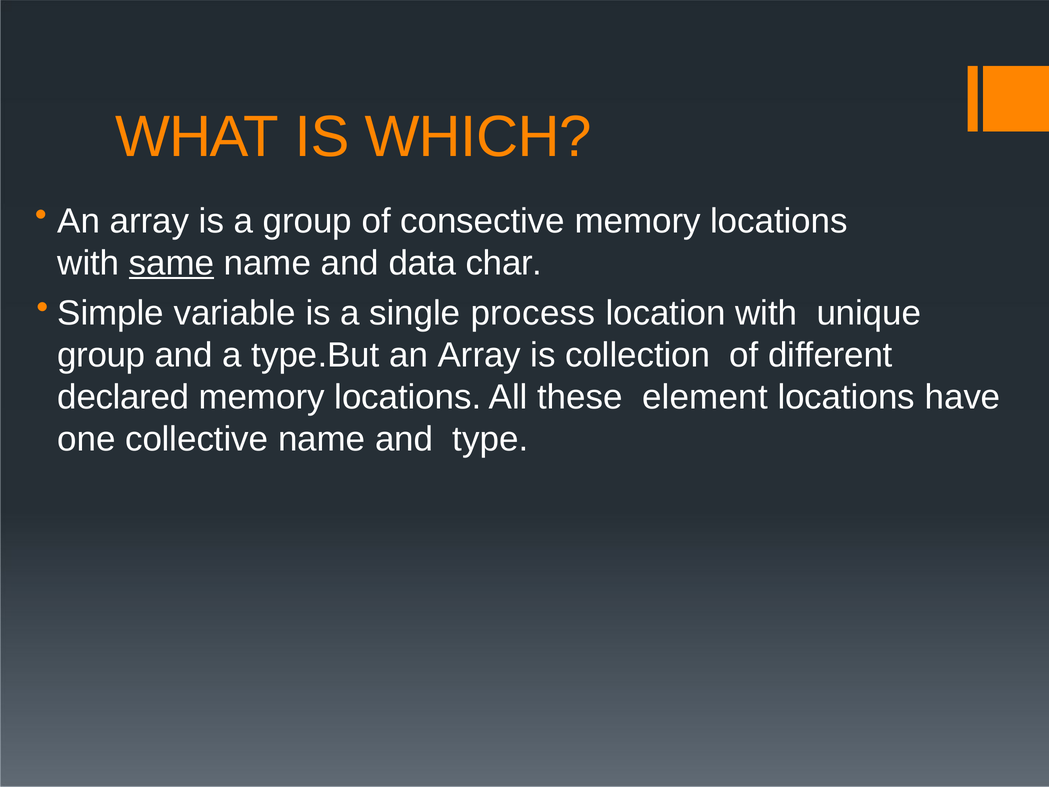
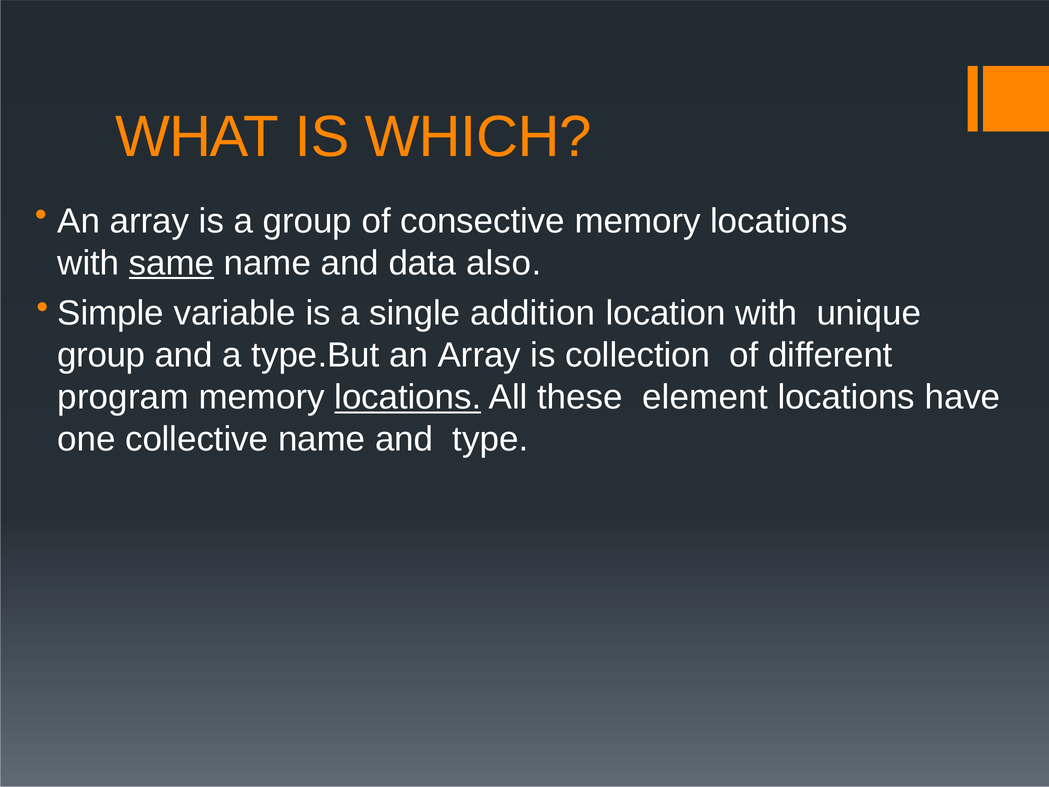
char: char -> also
process: process -> addition
declared: declared -> program
locations at (408, 397) underline: none -> present
